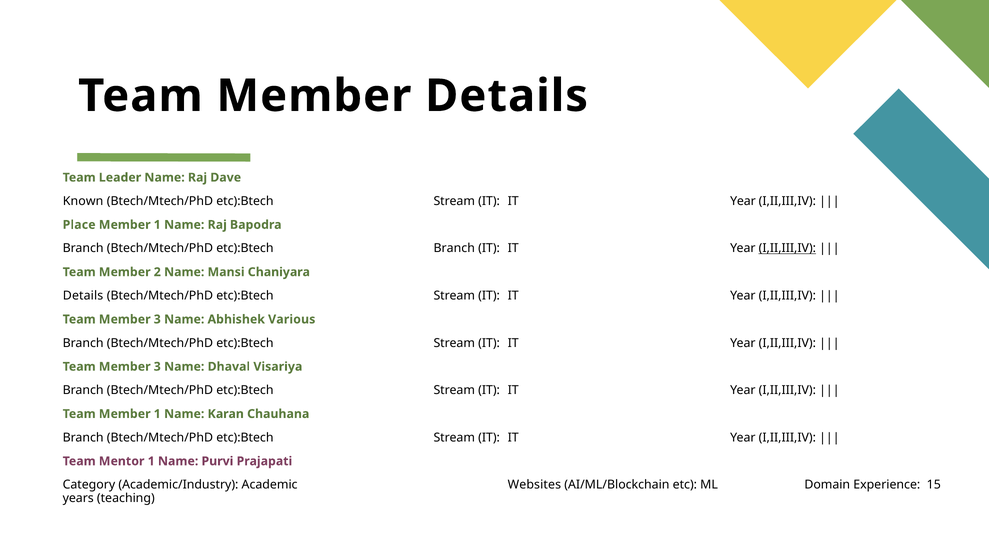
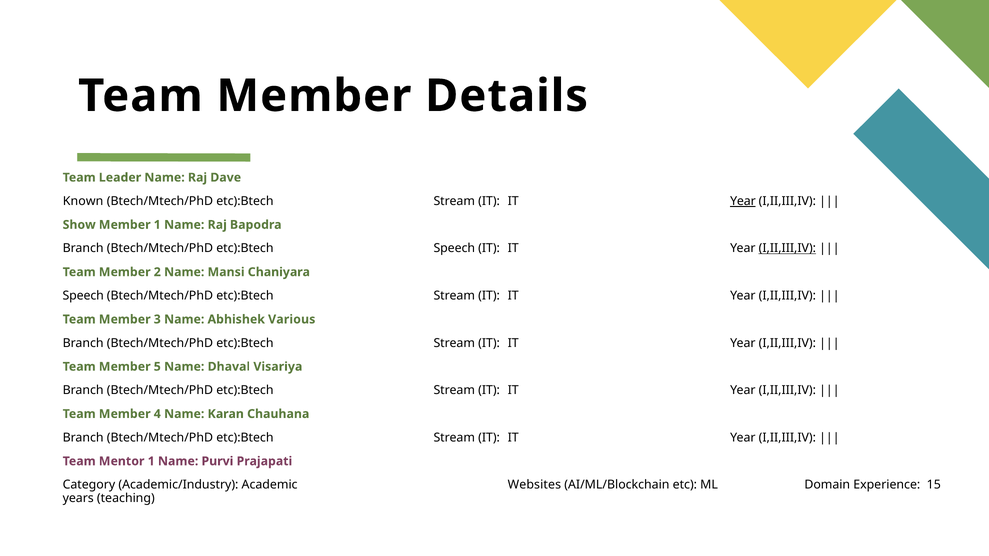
Year at (743, 201) underline: none -> present
Place: Place -> Show
etc):Btech Branch: Branch -> Speech
Details at (83, 296): Details -> Speech
3 at (157, 367): 3 -> 5
Team Member 1: 1 -> 4
